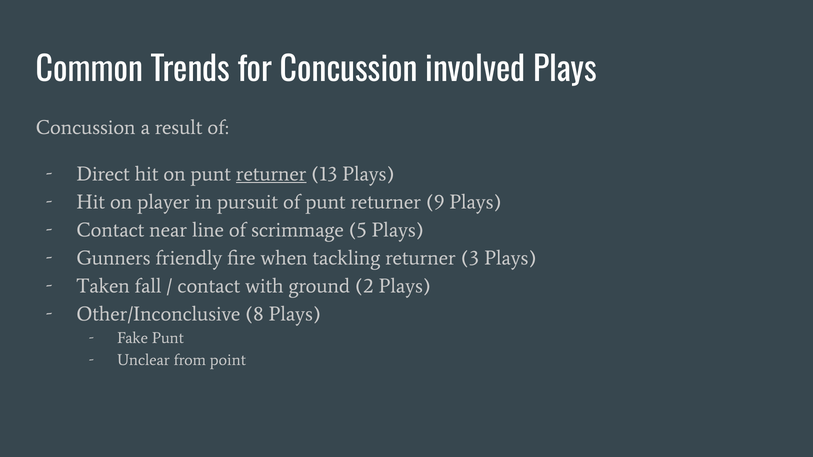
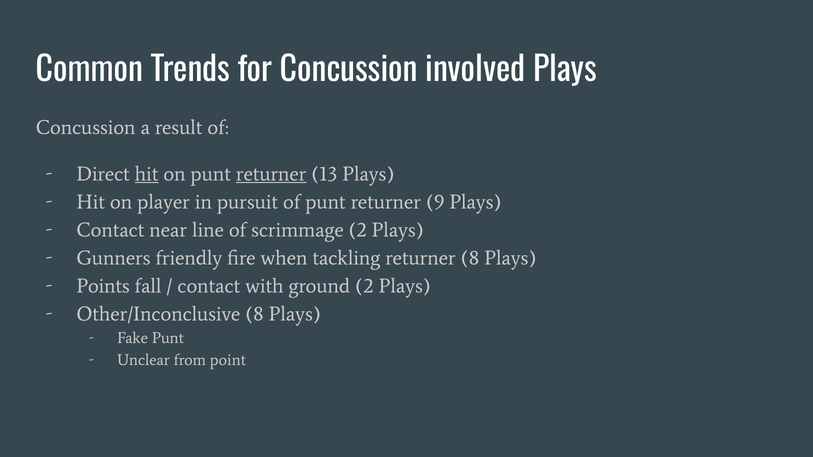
hit at (147, 174) underline: none -> present
scrimmage 5: 5 -> 2
returner 3: 3 -> 8
Taken: Taken -> Points
